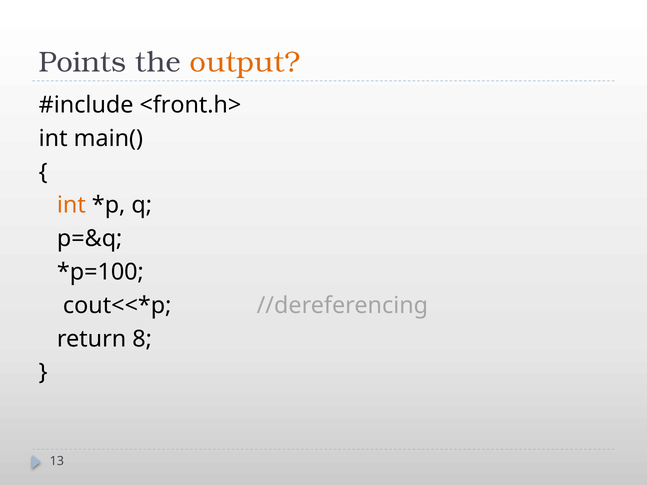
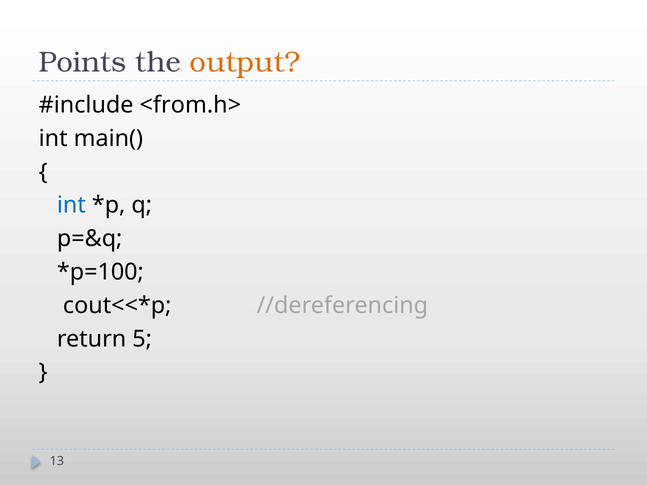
<front.h>: <front.h> -> <from.h>
int at (71, 205) colour: orange -> blue
8: 8 -> 5
